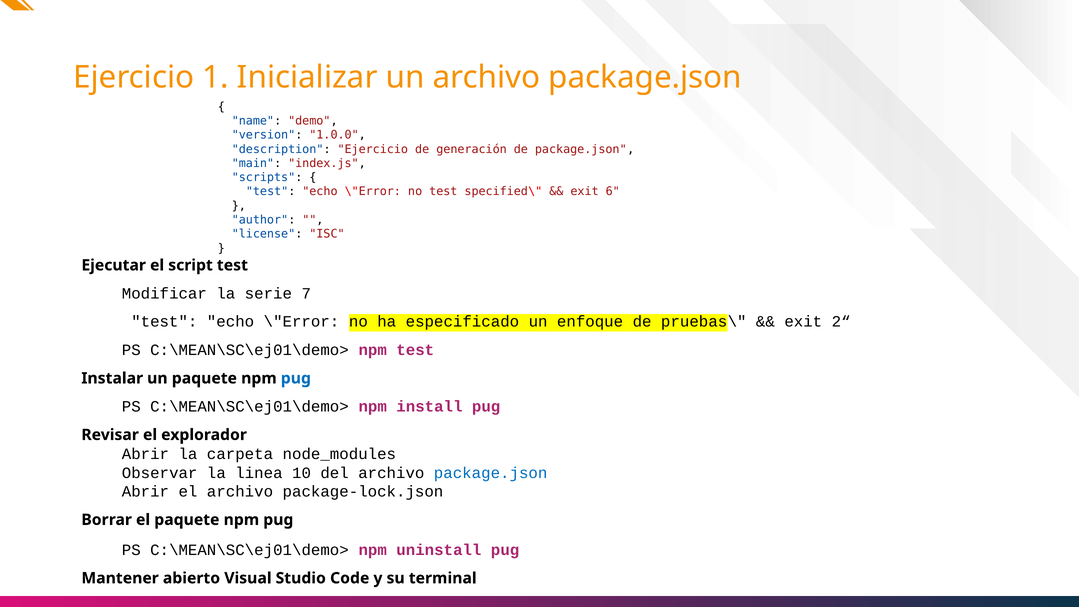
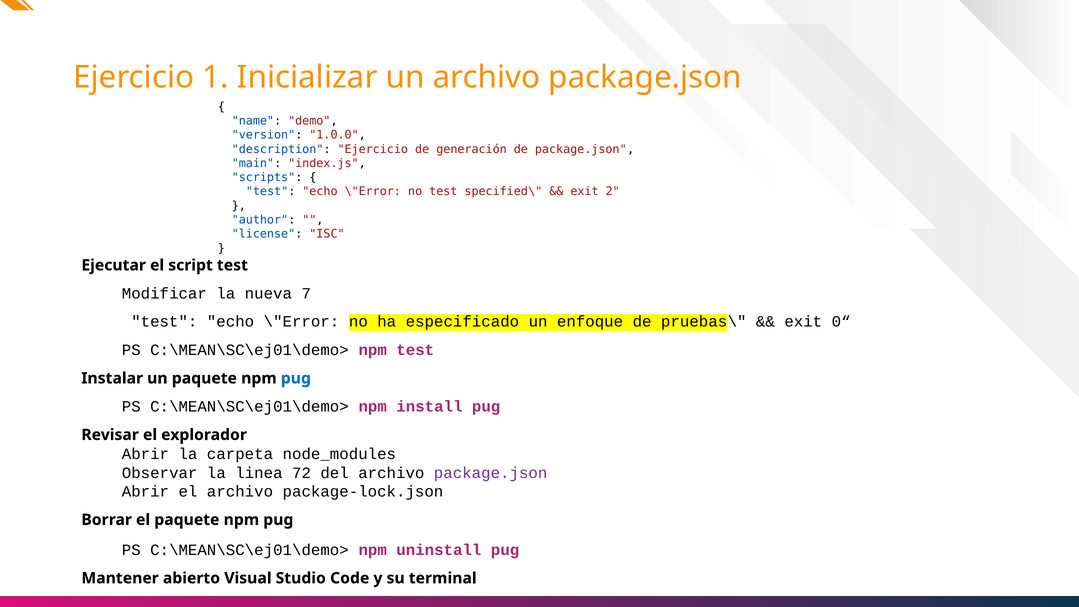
6: 6 -> 2
serie: serie -> nueva
2“: 2“ -> 0“
10: 10 -> 72
package.json at (491, 473) colour: blue -> purple
